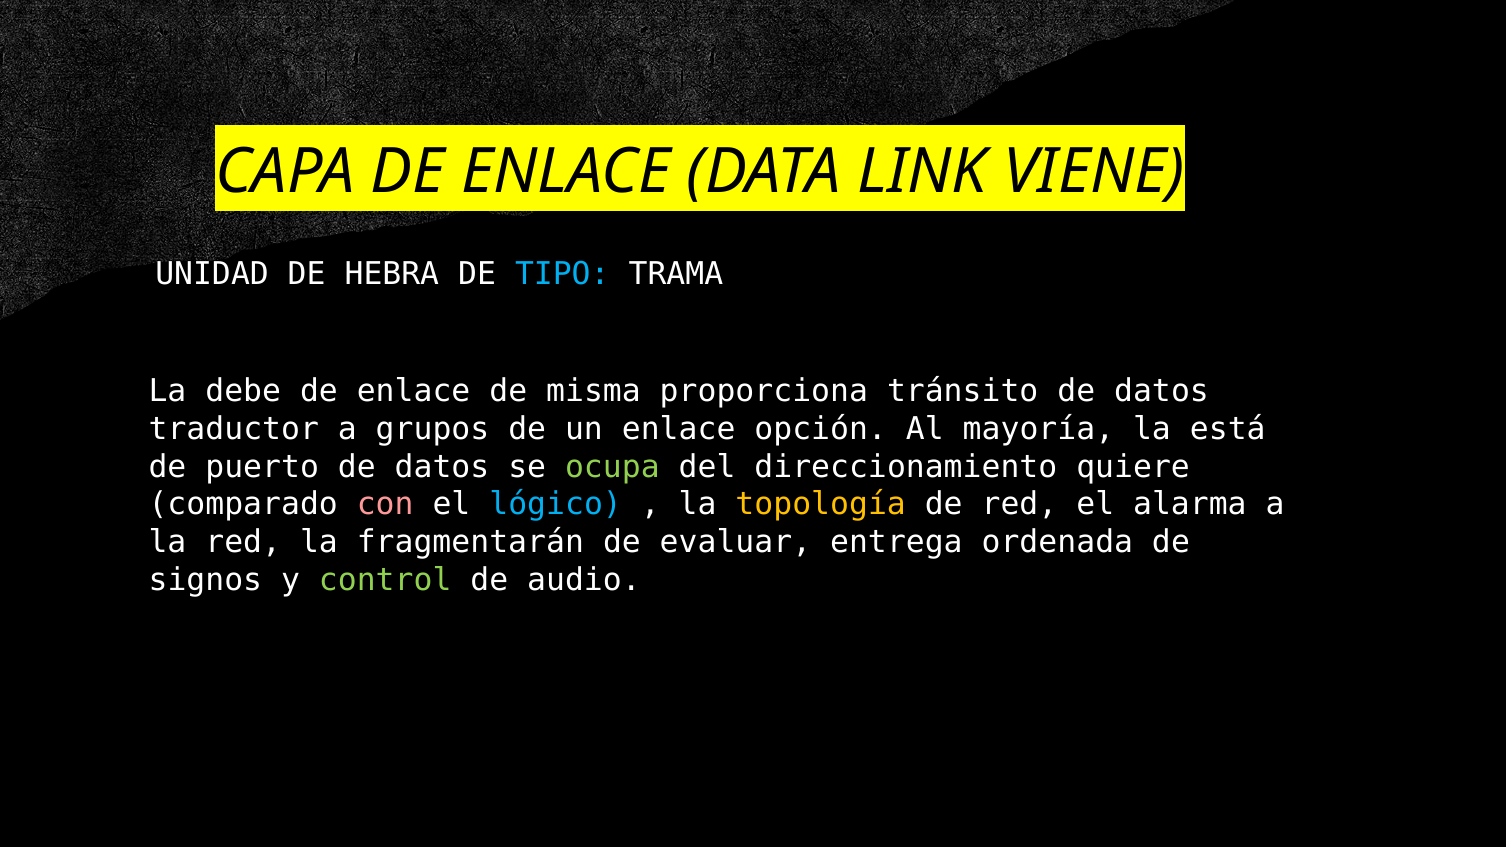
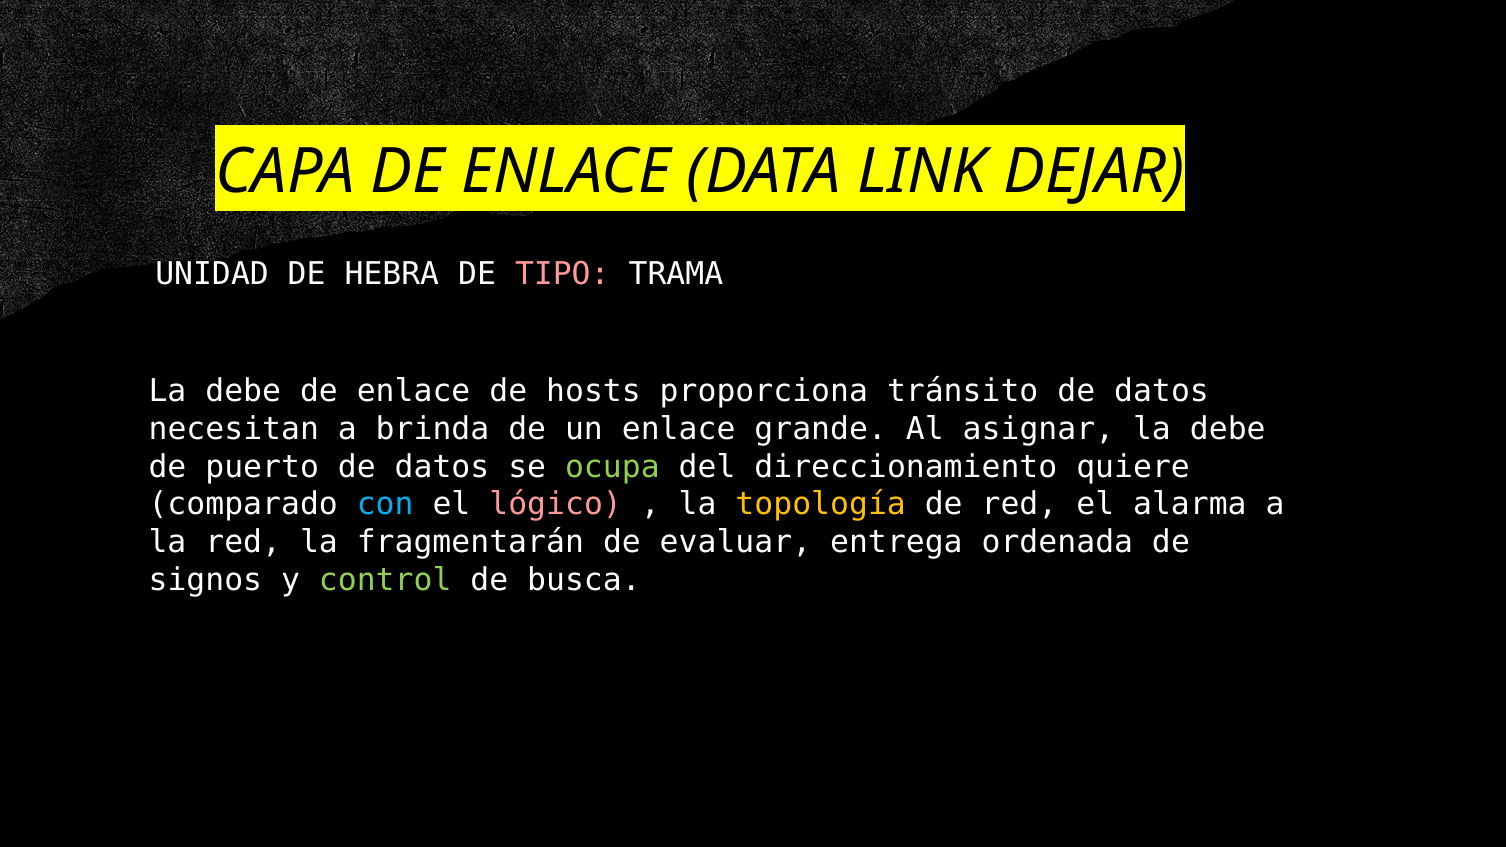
VIENE: VIENE -> DEJAR
TIPO colour: light blue -> pink
misma: misma -> hosts
traductor: traductor -> necesitan
grupos: grupos -> brinda
opción: opción -> grande
mayoría: mayoría -> asignar
está at (1228, 429): está -> debe
con colour: pink -> light blue
lógico colour: light blue -> pink
audio: audio -> busca
